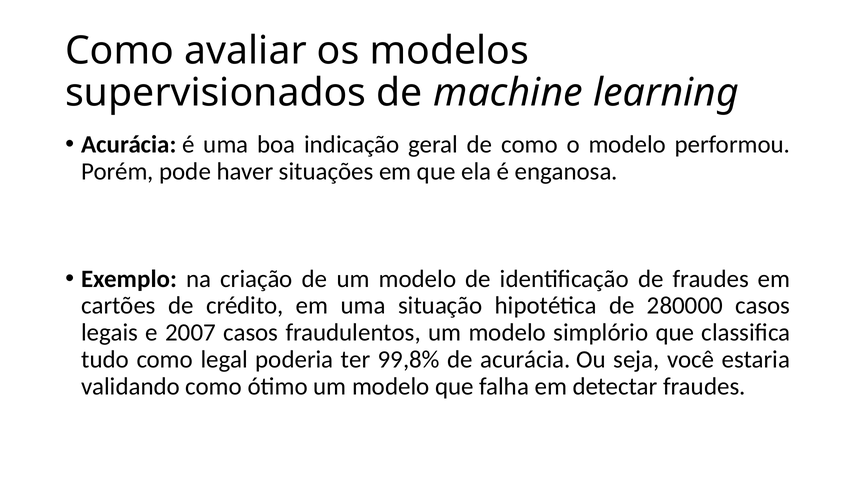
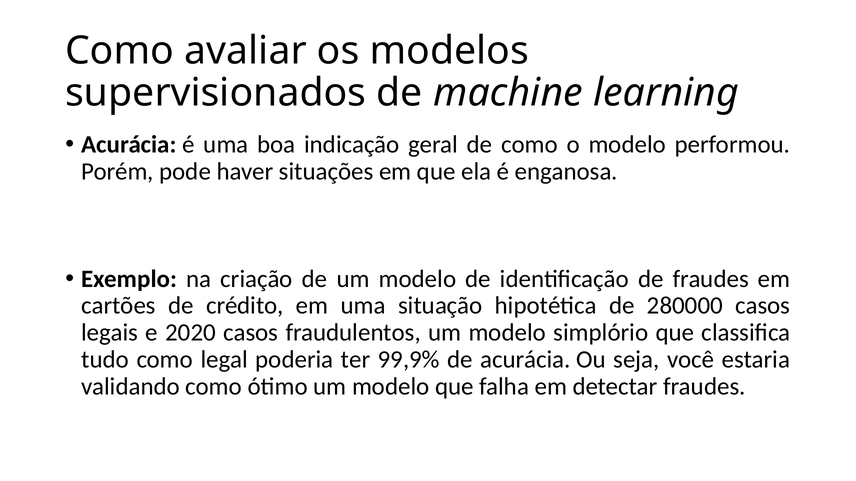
2007: 2007 -> 2020
99,8%: 99,8% -> 99,9%
